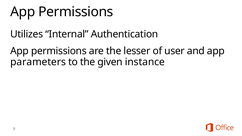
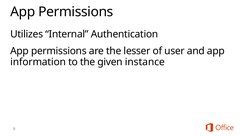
parameters: parameters -> information
